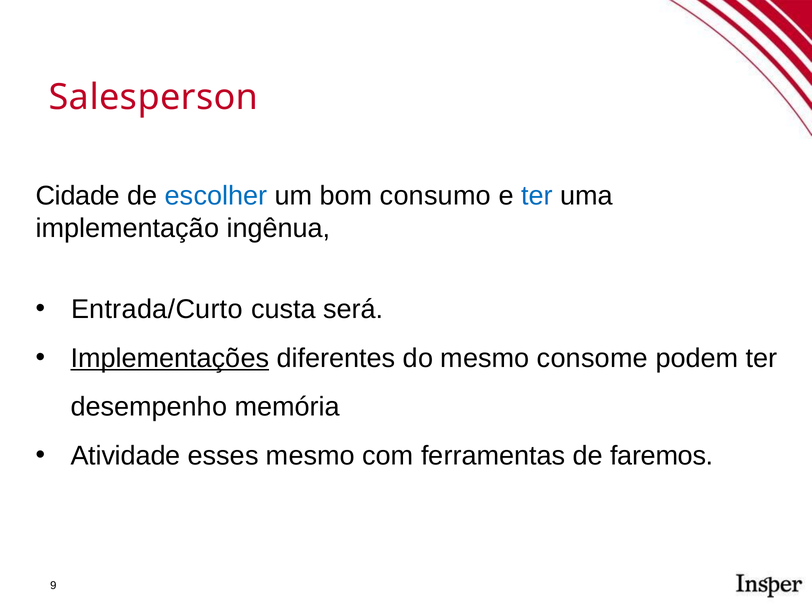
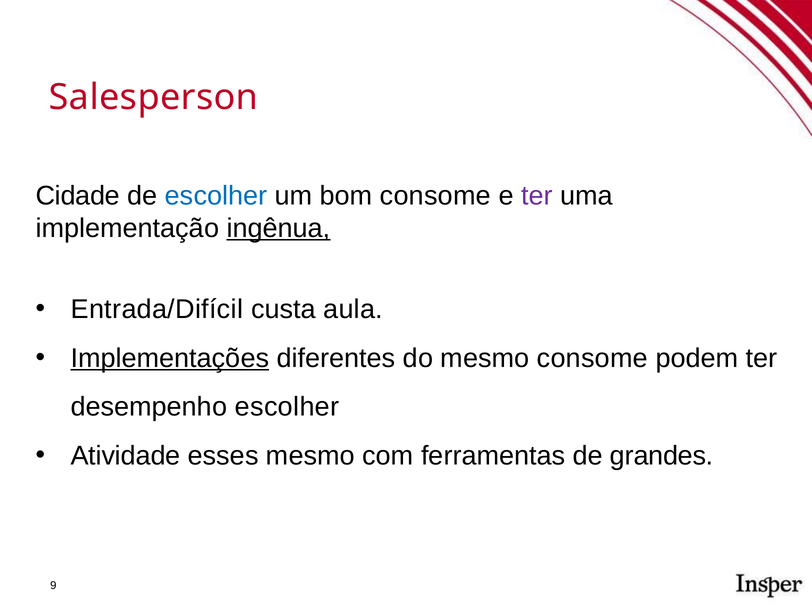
bom consumo: consumo -> consome
ter at (537, 196) colour: blue -> purple
ingênua underline: none -> present
Entrada/Curto: Entrada/Curto -> Entrada/Difícil
será: será -> aula
desempenho memória: memória -> escolher
faremos: faremos -> grandes
